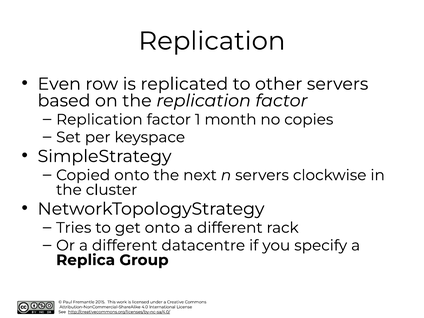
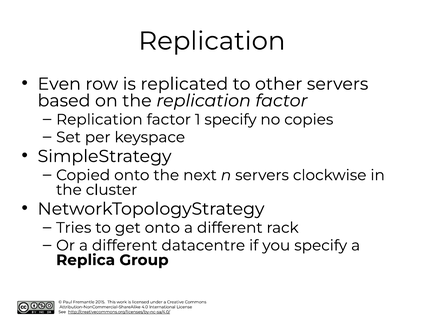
1 month: month -> specify
